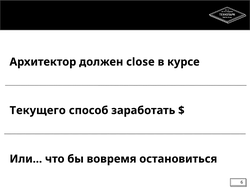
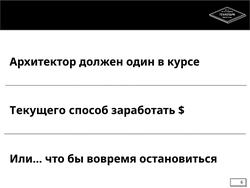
close: close -> один
